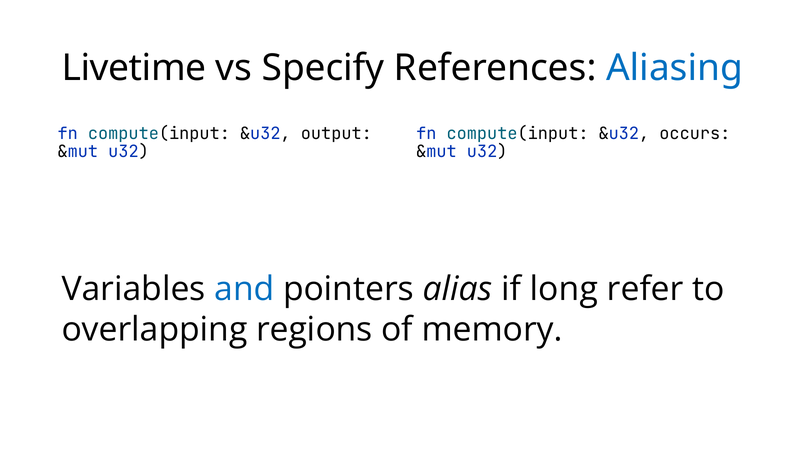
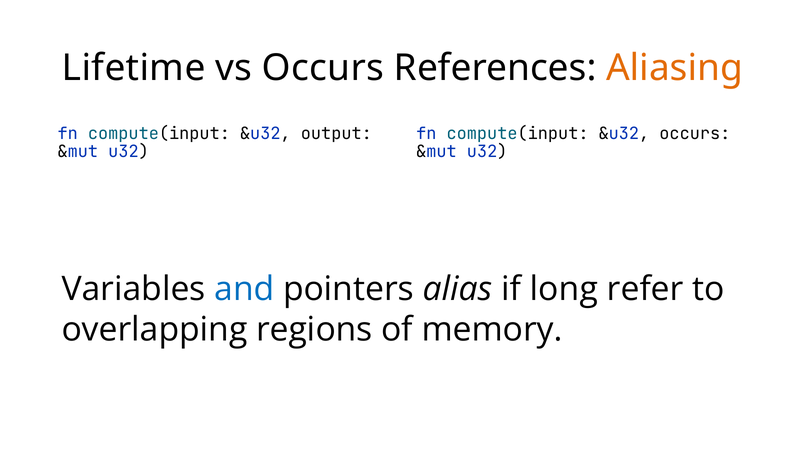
Livetime: Livetime -> Lifetime
vs Specify: Specify -> Occurs
Aliasing colour: blue -> orange
